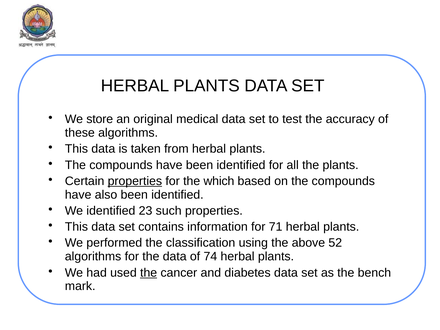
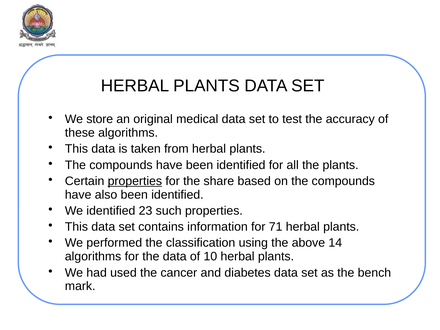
which: which -> share
52: 52 -> 14
74: 74 -> 10
the at (149, 273) underline: present -> none
